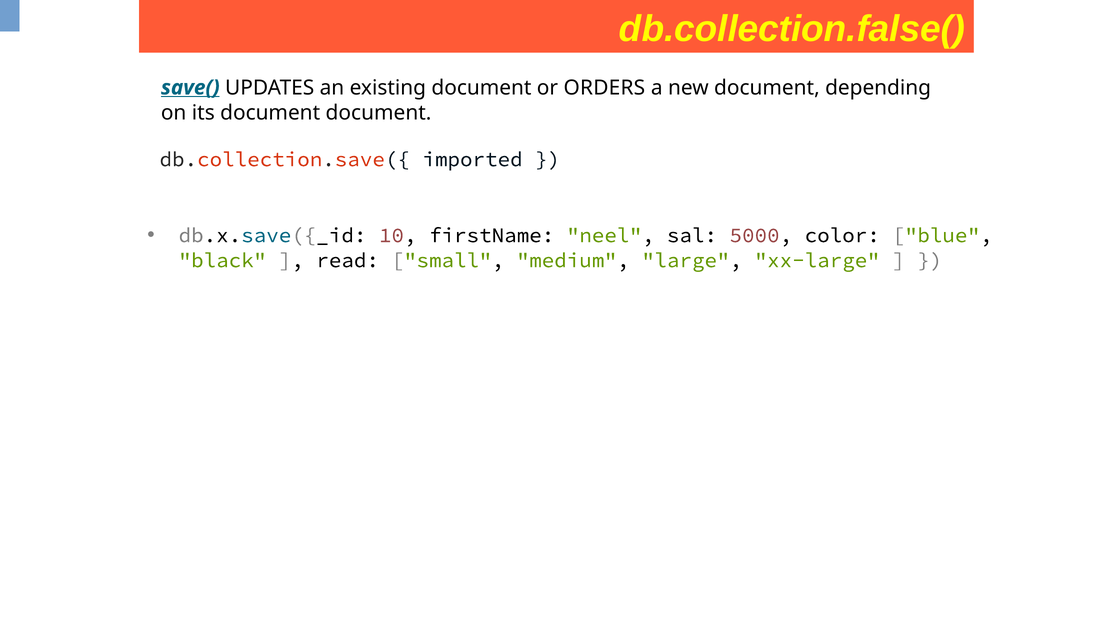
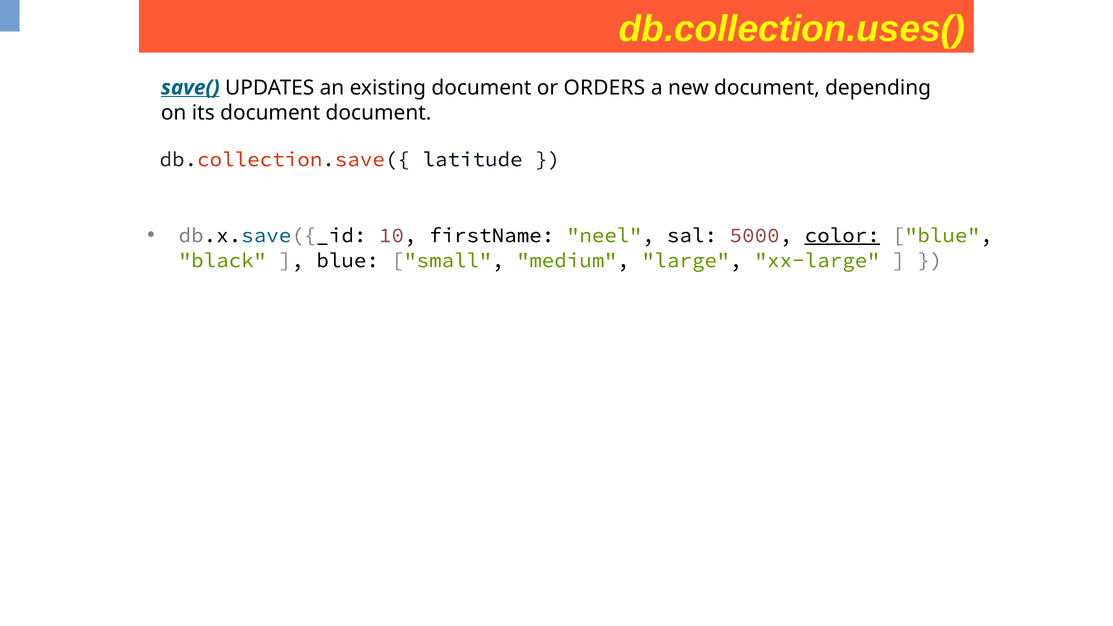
db.collection.false(: db.collection.false( -> db.collection.uses(
imported: imported -> latitude
color underline: none -> present
read at (348, 260): read -> blue
